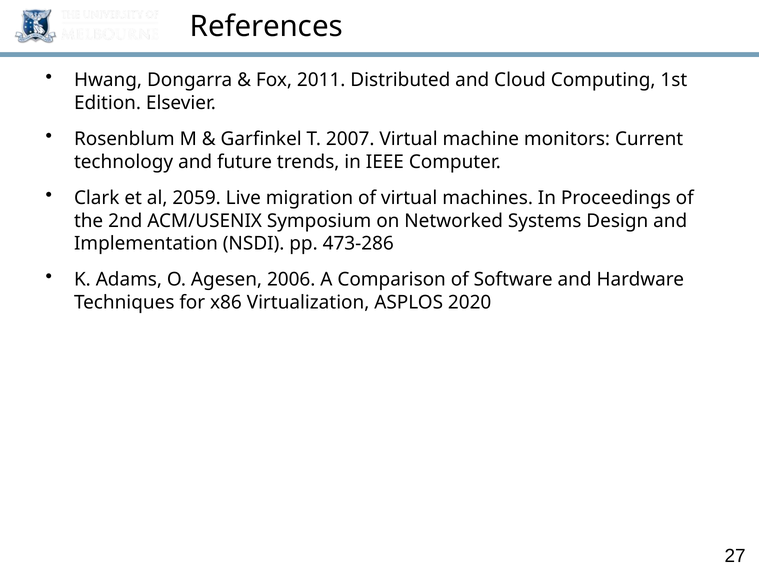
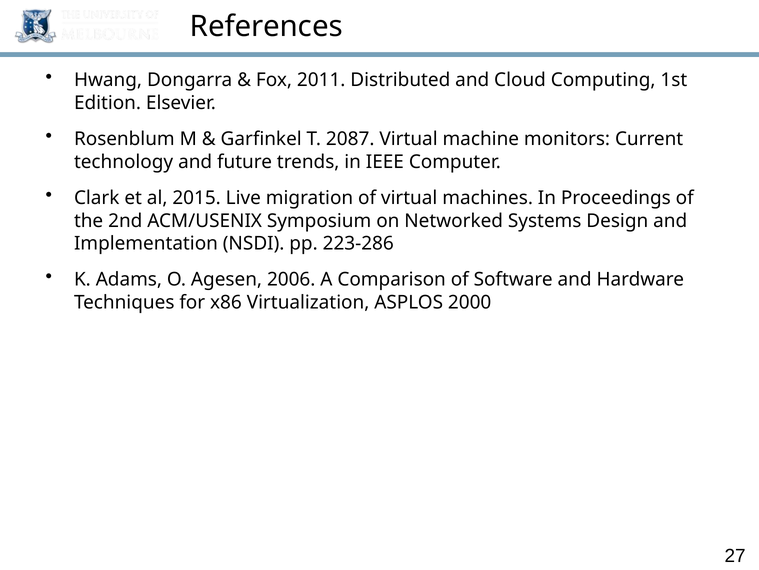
2007: 2007 -> 2087
2059: 2059 -> 2015
473-286: 473-286 -> 223-286
2020: 2020 -> 2000
